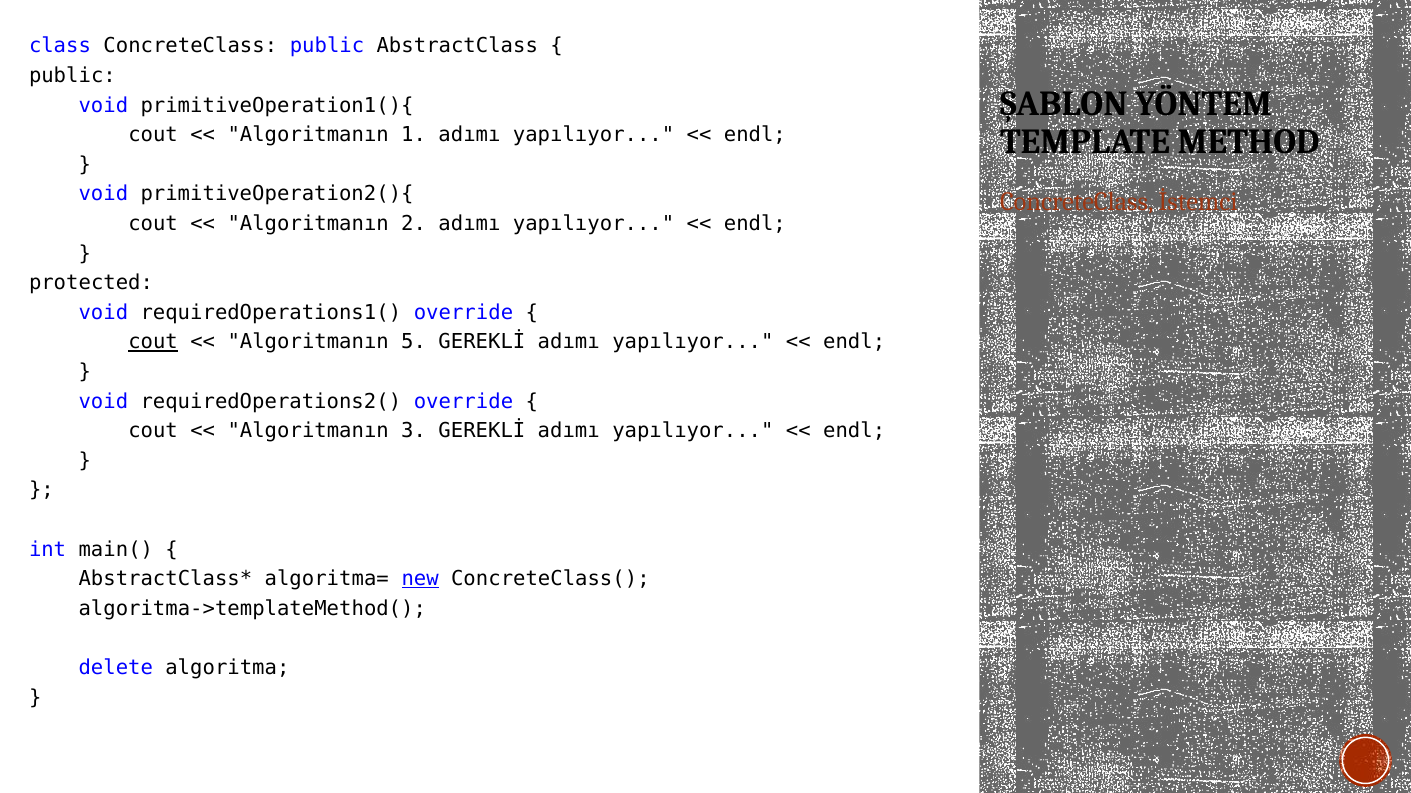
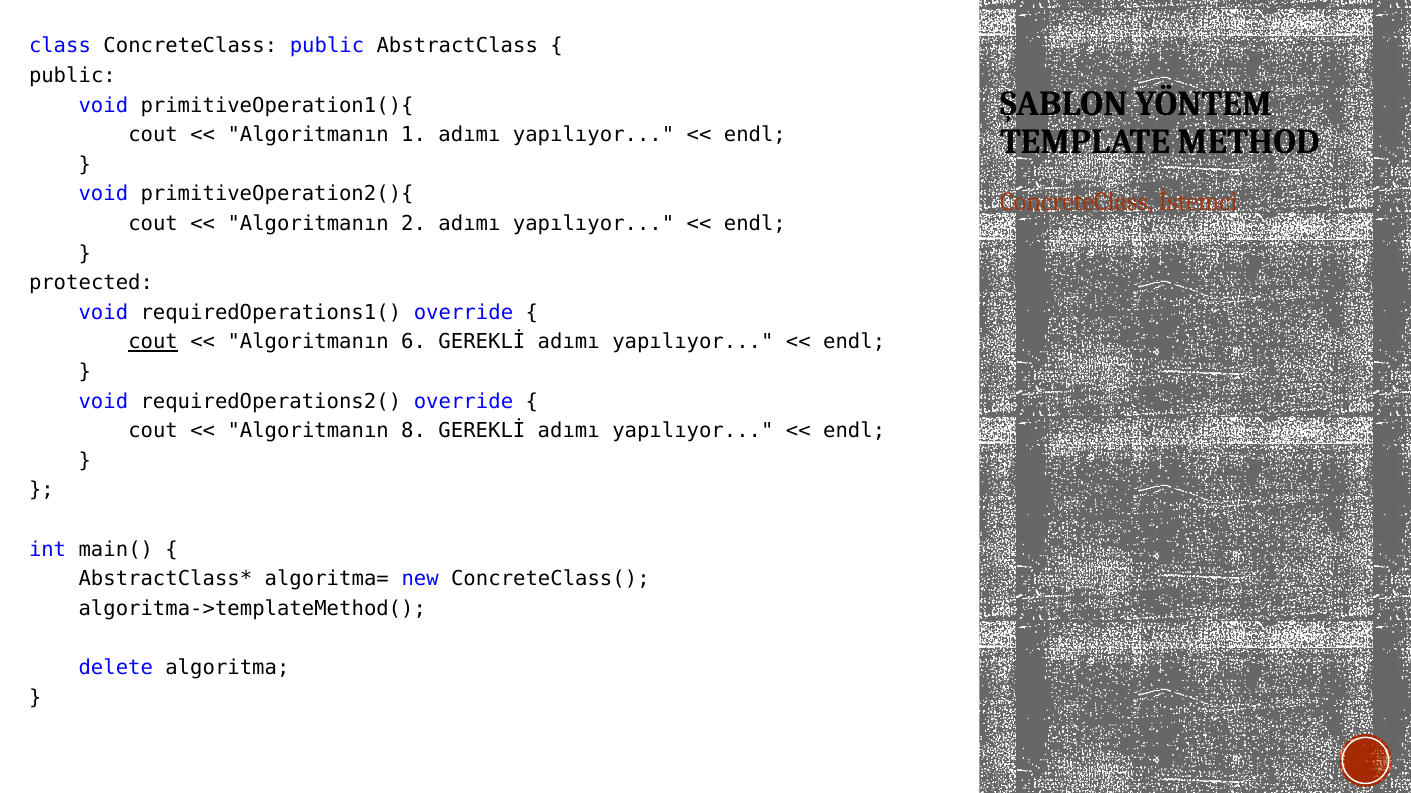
5: 5 -> 6
3: 3 -> 8
new underline: present -> none
